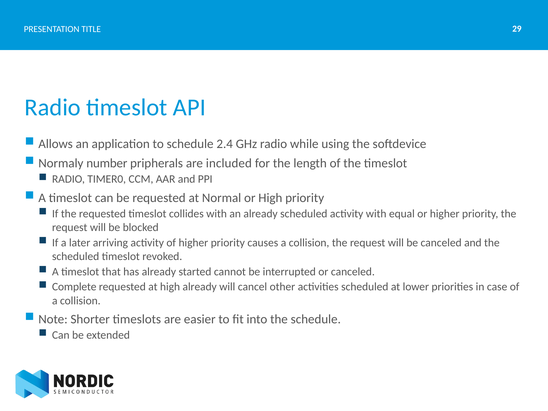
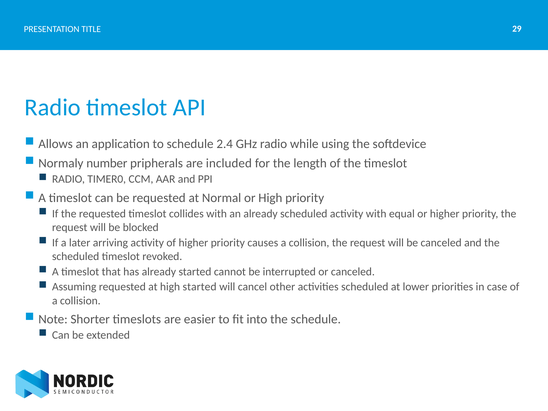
Complete: Complete -> Assuming
high already: already -> started
